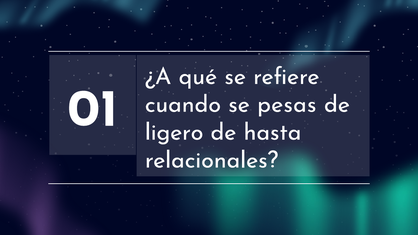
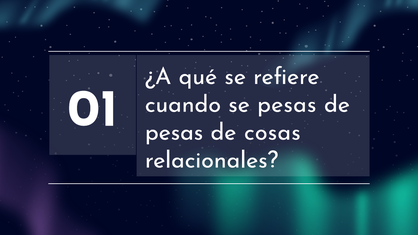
ligero at (174, 132): ligero -> pesas
hasta: hasta -> cosas
